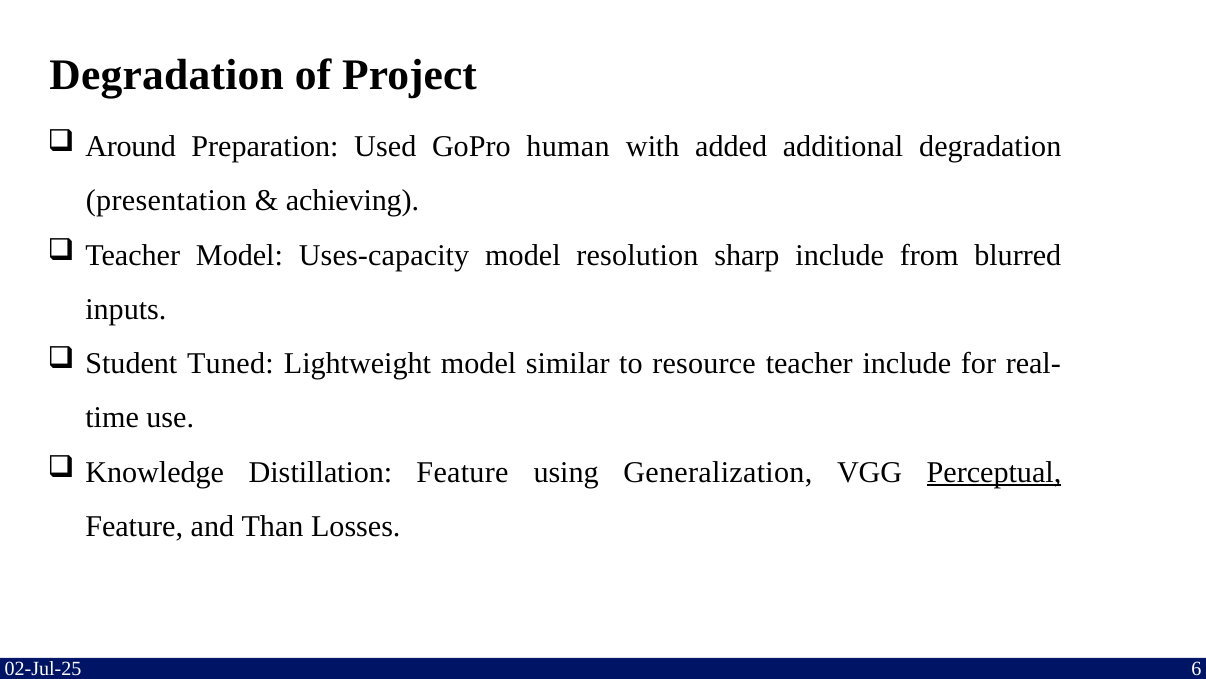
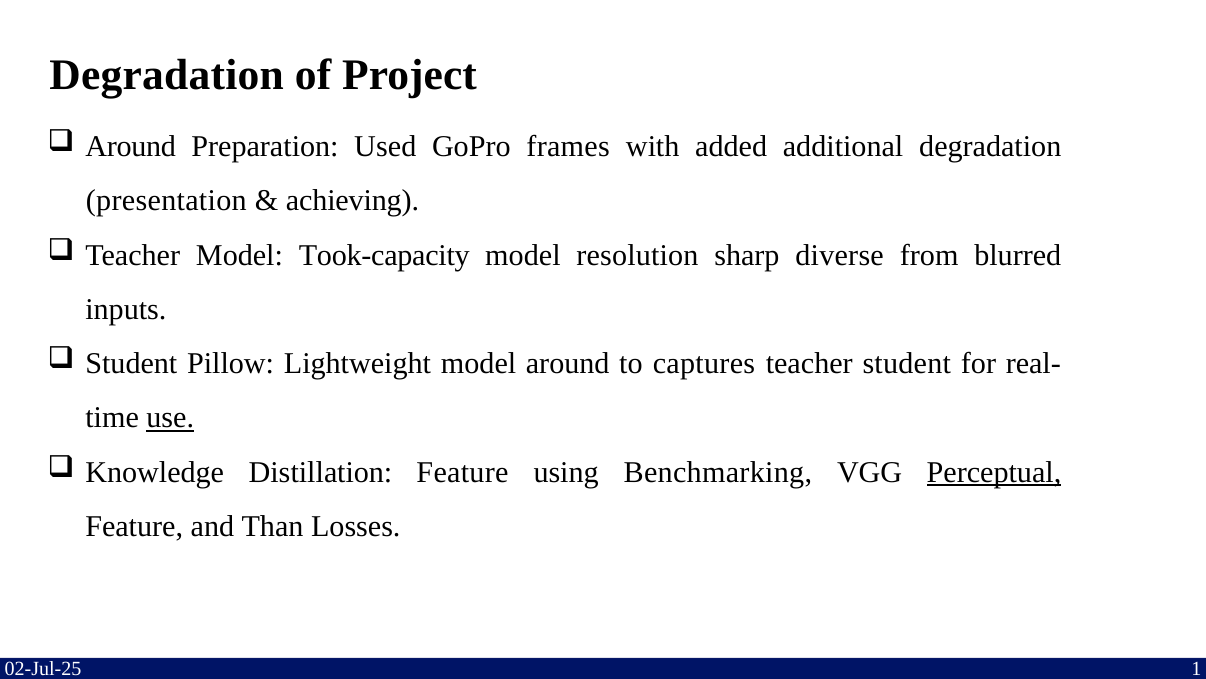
human: human -> frames
Uses-capacity: Uses-capacity -> Took-capacity
sharp include: include -> diverse
Tuned: Tuned -> Pillow
model similar: similar -> around
resource: resource -> captures
teacher include: include -> student
use underline: none -> present
Generalization: Generalization -> Benchmarking
6: 6 -> 1
